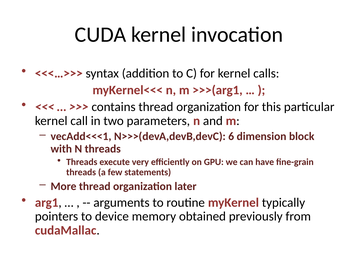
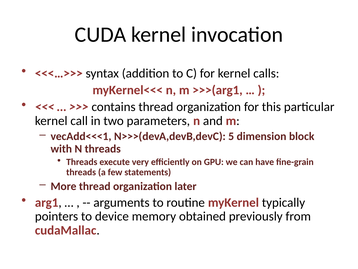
6: 6 -> 5
